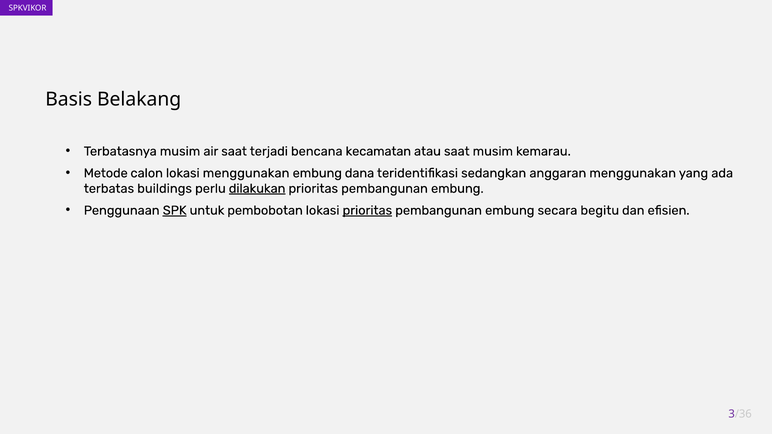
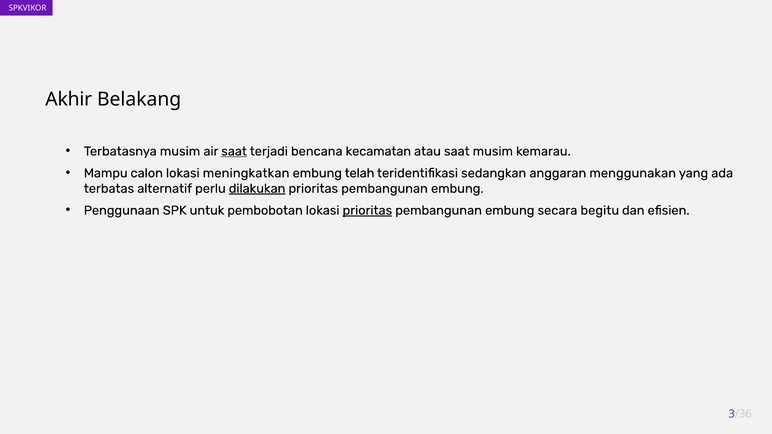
Basis: Basis -> Akhir
saat at (234, 151) underline: none -> present
Metode: Metode -> Mampu
lokasi menggunakan: menggunakan -> meningkatkan
dana: dana -> telah
buildings: buildings -> alternatif
SPK underline: present -> none
